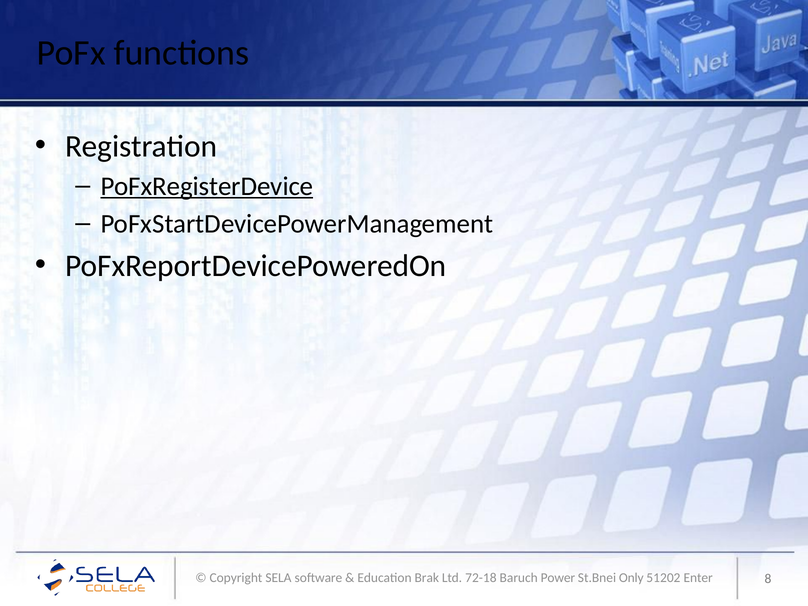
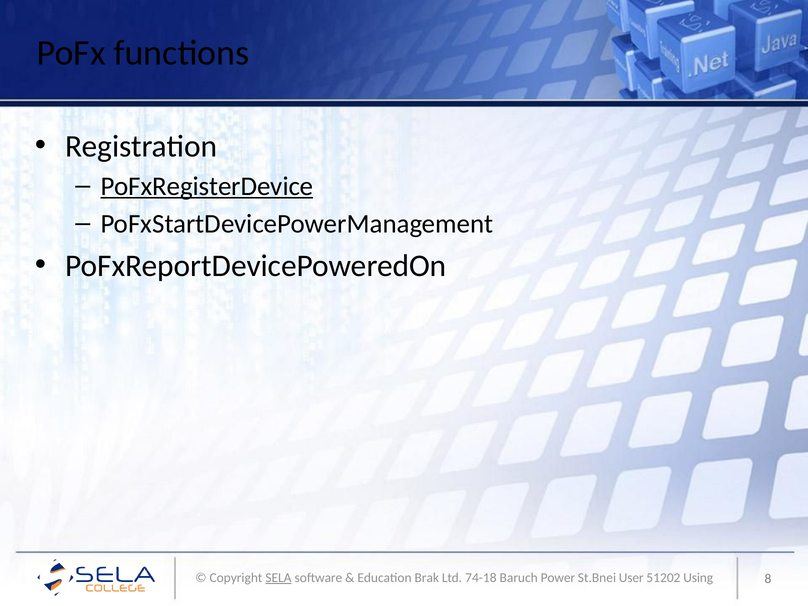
SELA underline: none -> present
72-18: 72-18 -> 74-18
Only: Only -> User
Enter: Enter -> Using
